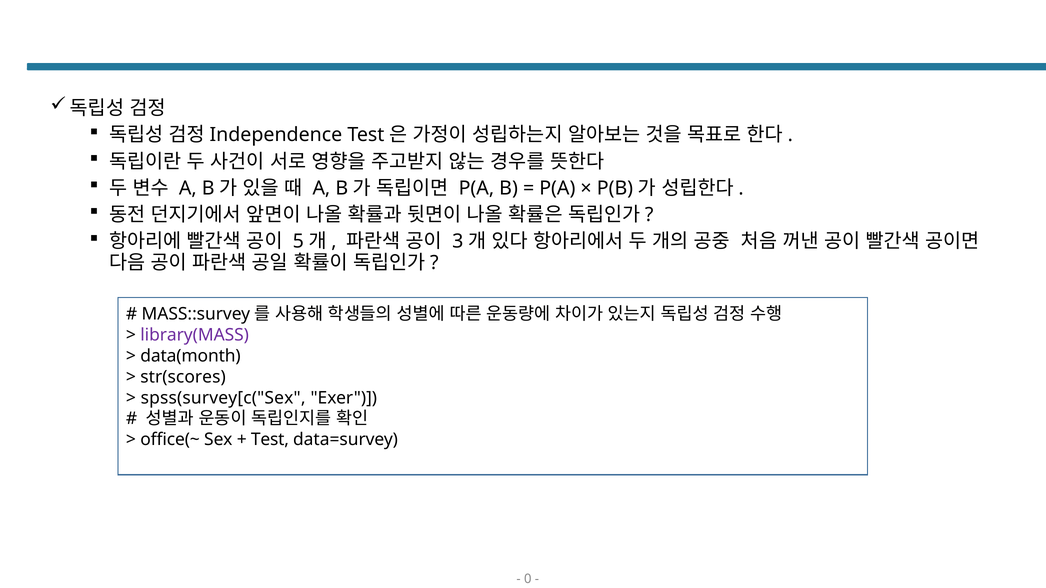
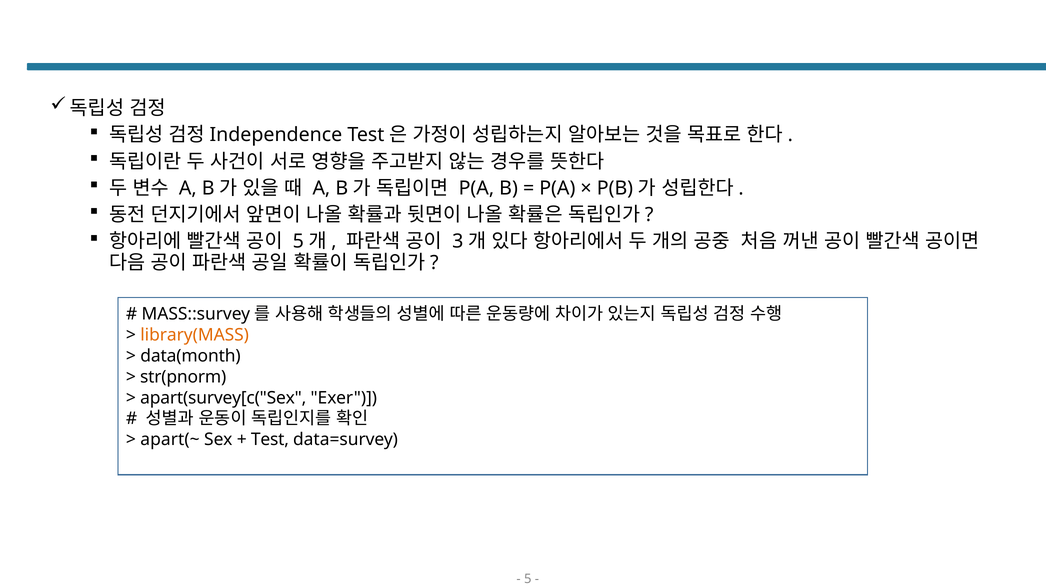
library(MASS colour: purple -> orange
str(scores: str(scores -> str(pnorm
spss(survey[c("Sex: spss(survey[c("Sex -> apart(survey[c("Sex
office(~: office(~ -> apart(~
0: 0 -> 5
